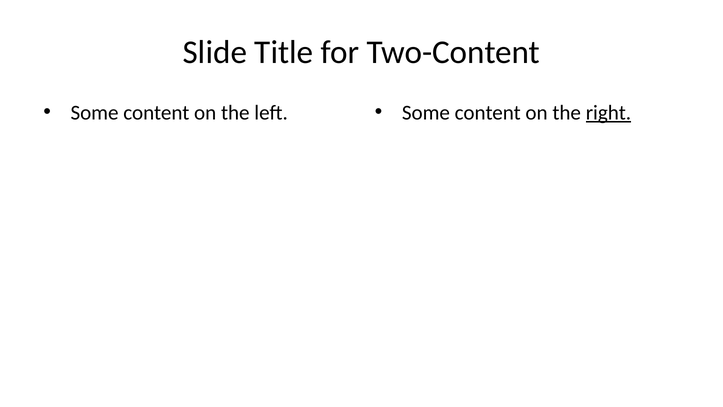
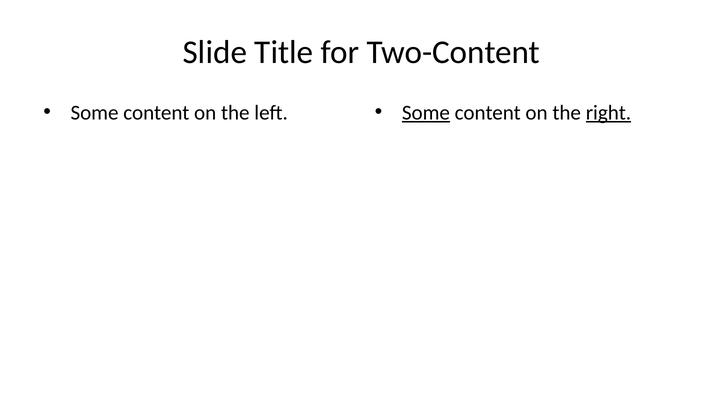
Some at (426, 113) underline: none -> present
